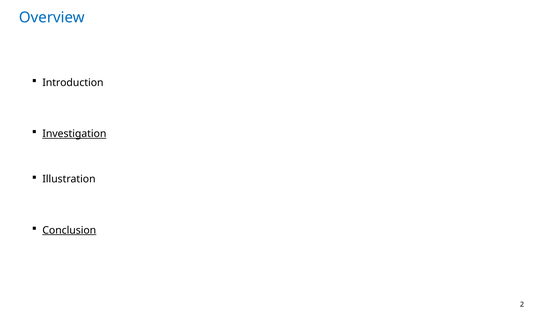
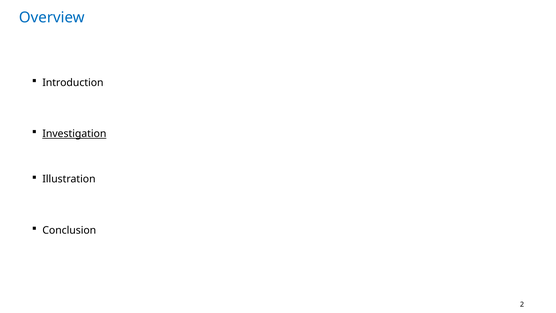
Conclusion underline: present -> none
